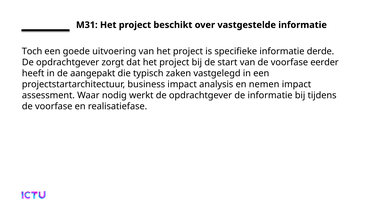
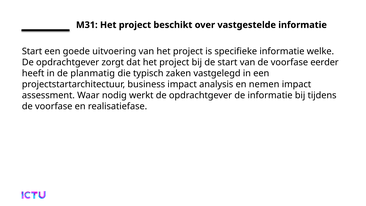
Toch at (32, 51): Toch -> Start
derde: derde -> welke
aangepakt: aangepakt -> planmatig
